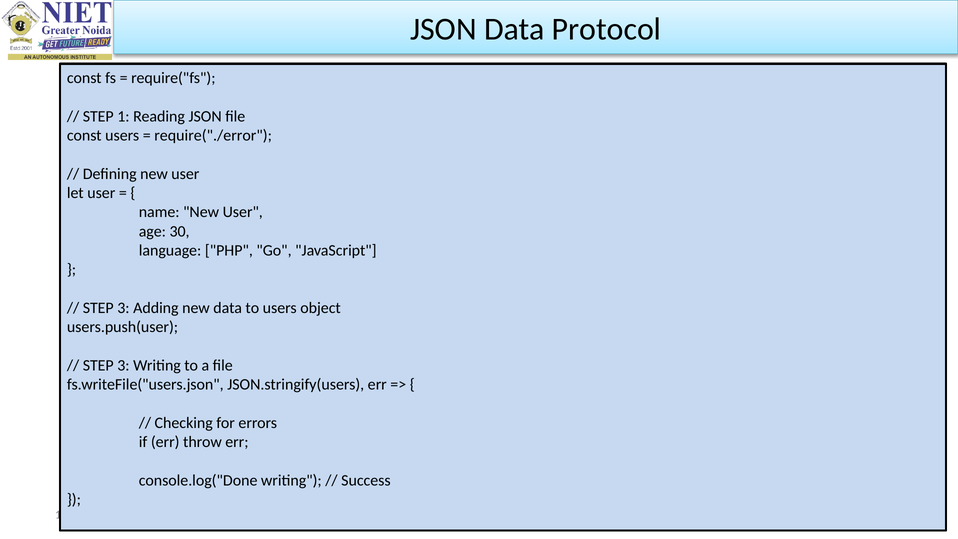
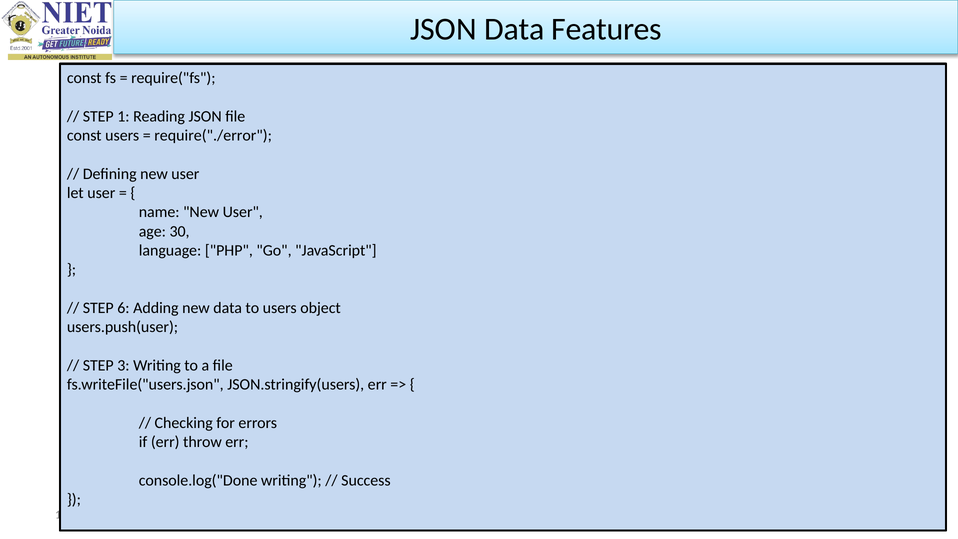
Protocol: Protocol -> Features
3 at (123, 308): 3 -> 6
